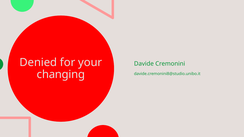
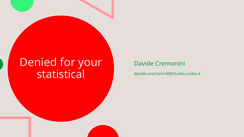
changing: changing -> statistical
